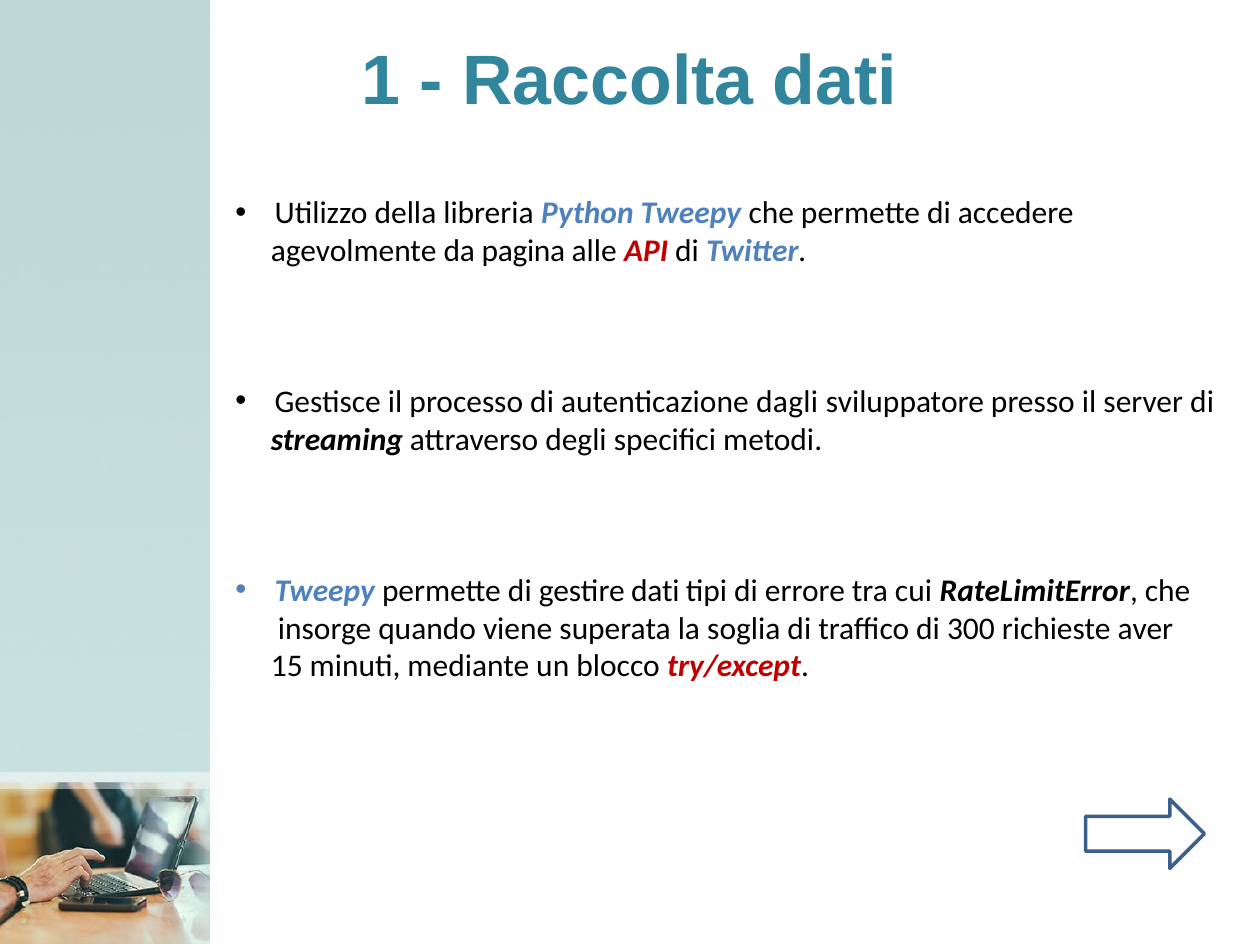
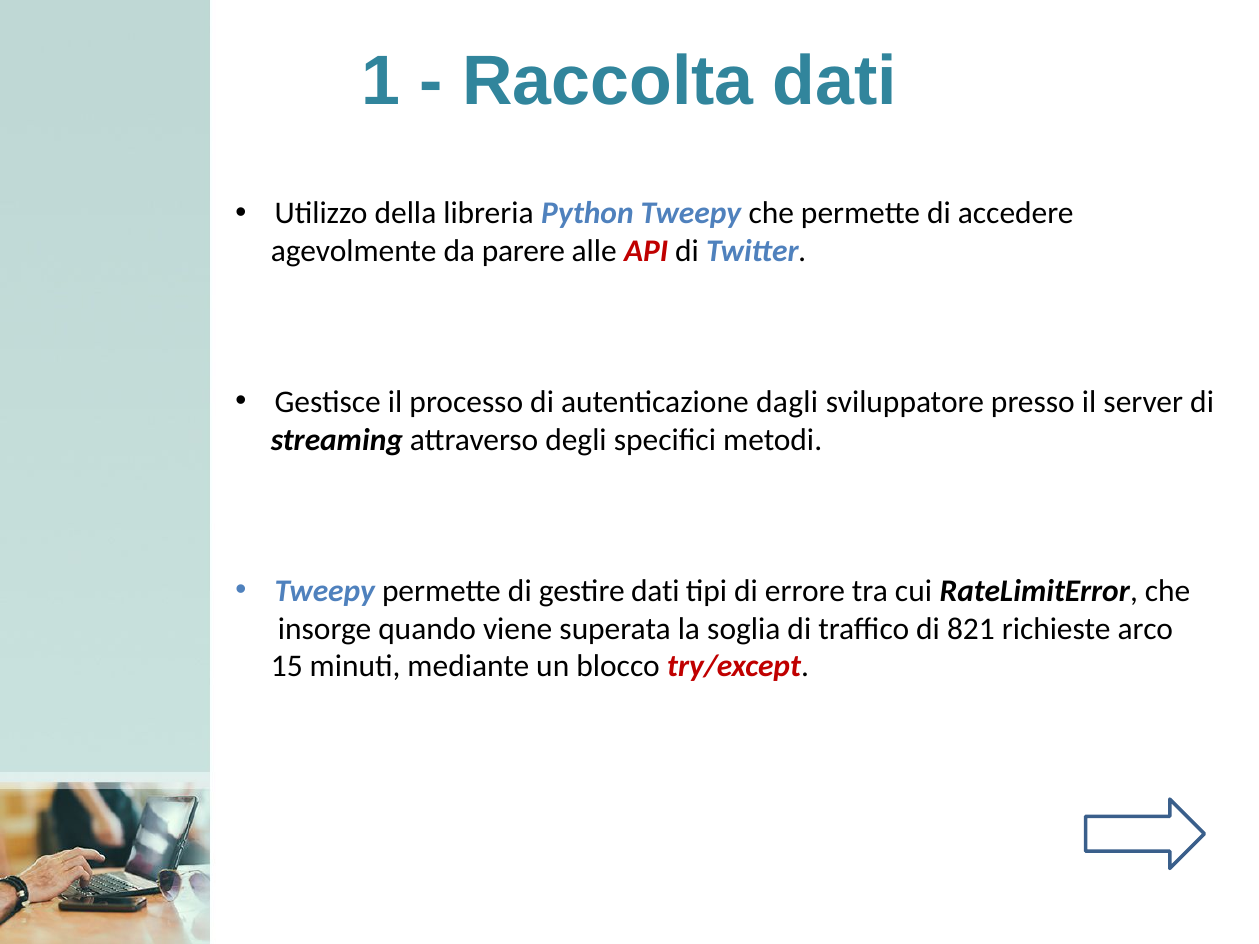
pagina: pagina -> parere
300: 300 -> 821
aver: aver -> arco
